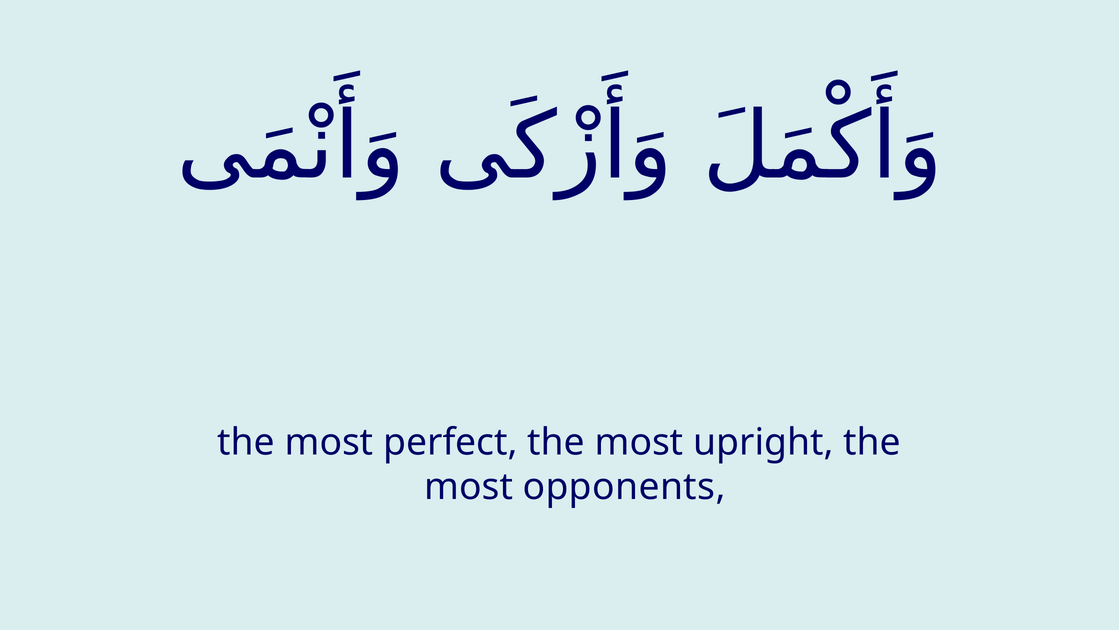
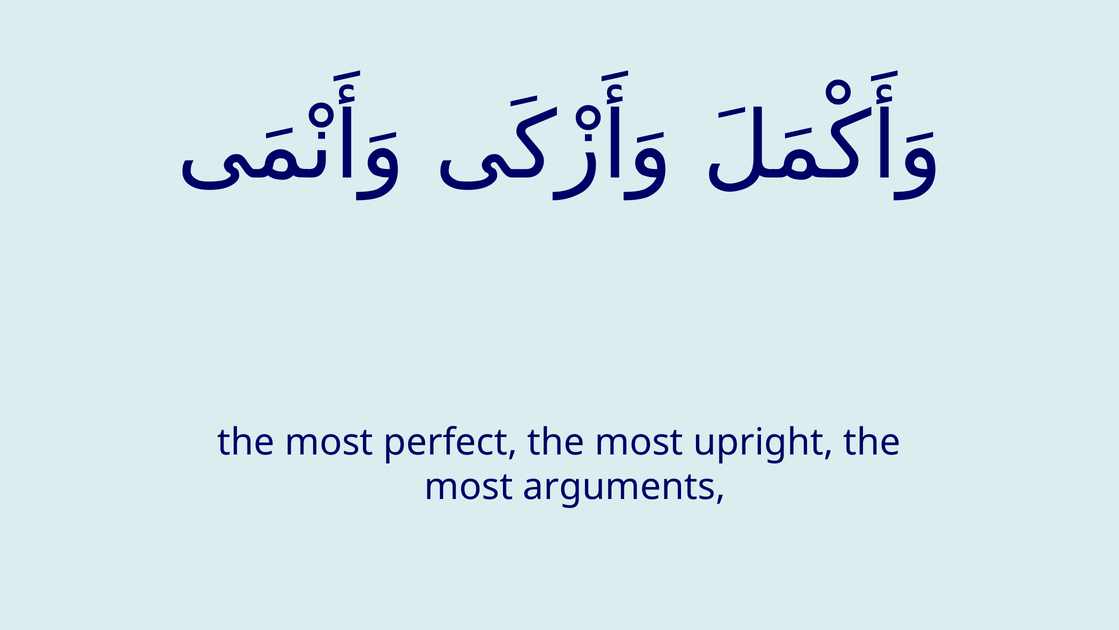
opponents: opponents -> arguments
